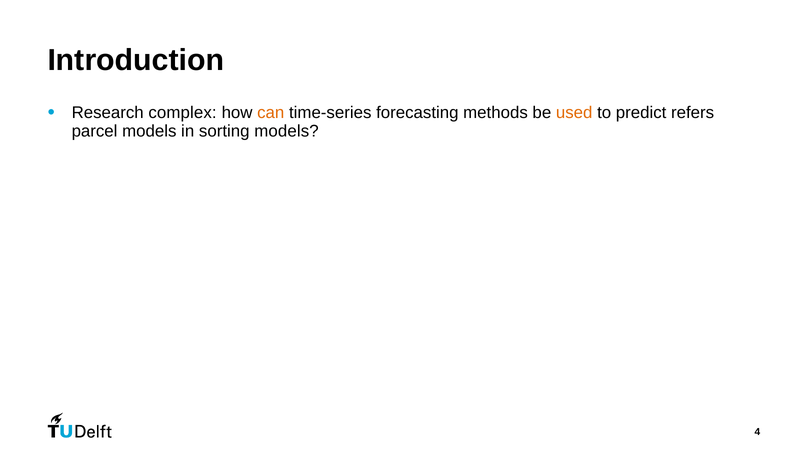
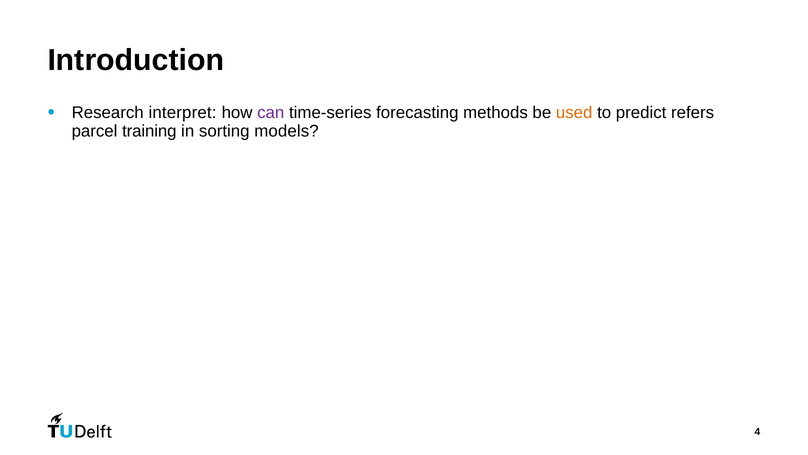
complex: complex -> interpret
can colour: orange -> purple
parcel models: models -> training
